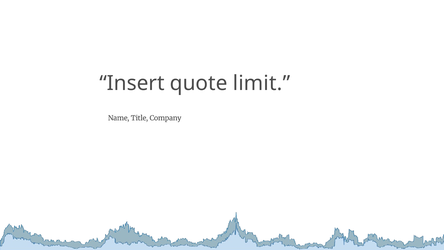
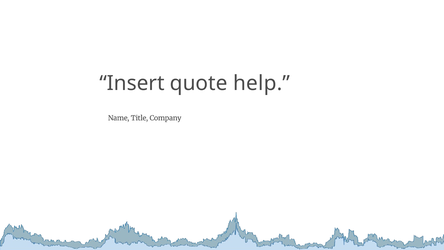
limit: limit -> help
